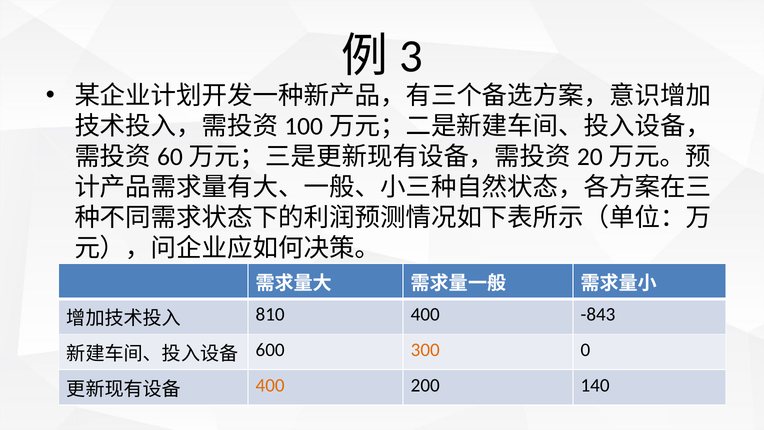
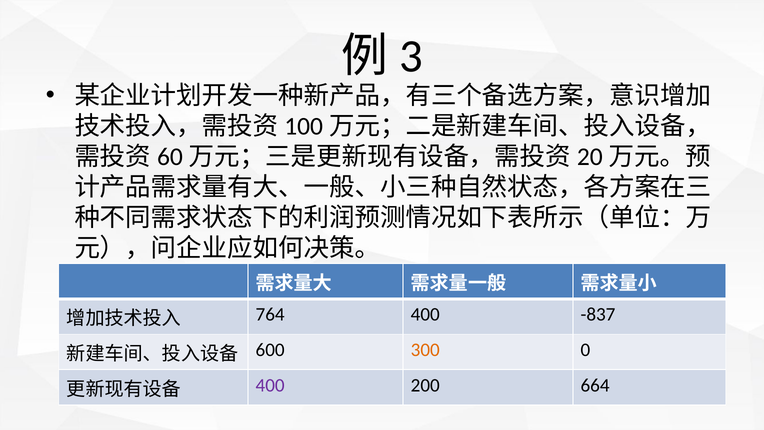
810: 810 -> 764
-843: -843 -> -837
400 at (270, 385) colour: orange -> purple
140: 140 -> 664
